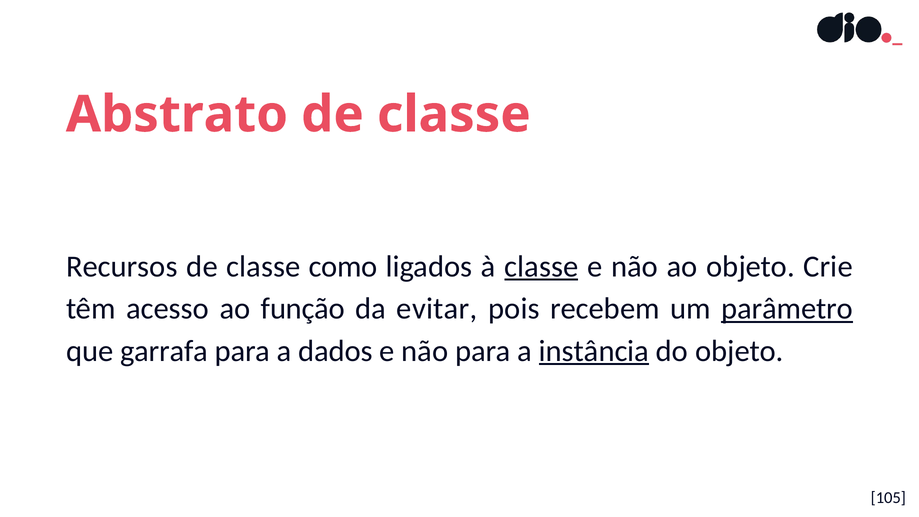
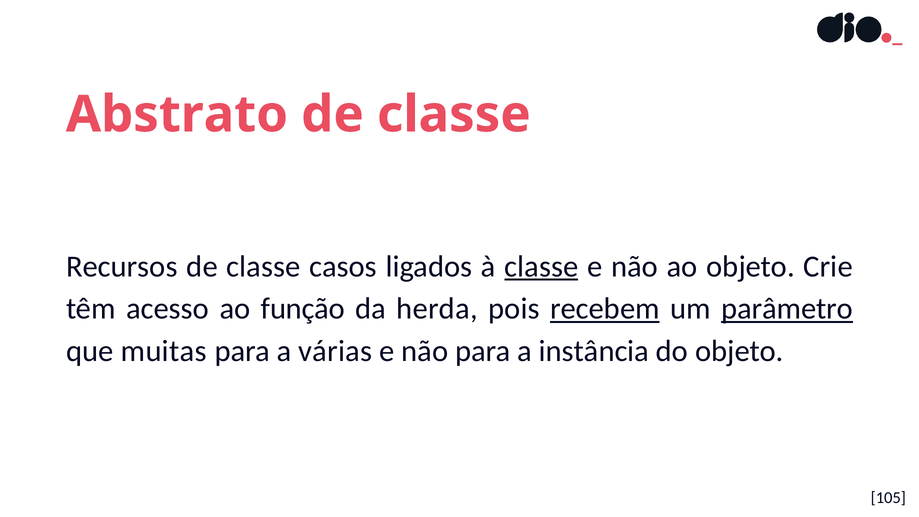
como: como -> casos
evitar: evitar -> herda
recebem underline: none -> present
garrafa: garrafa -> muitas
dados: dados -> várias
instância underline: present -> none
